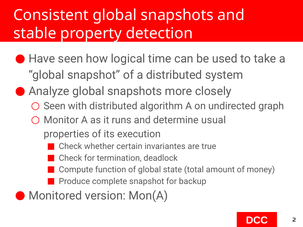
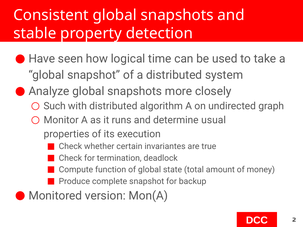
Seen at (55, 106): Seen -> Such
